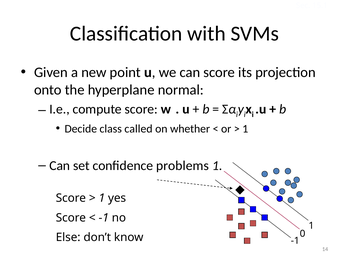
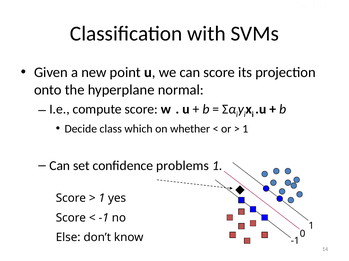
called: called -> which
